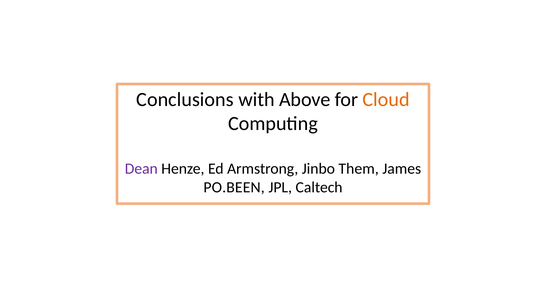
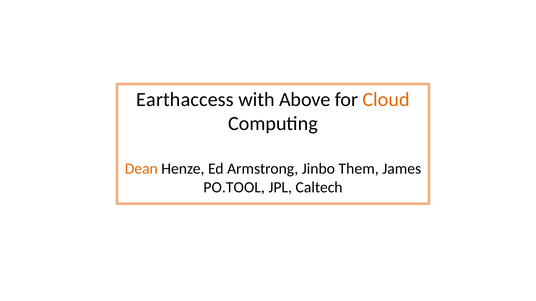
Conclusions: Conclusions -> Earthaccess
Dean colour: purple -> orange
PO.BEEN: PO.BEEN -> PO.TOOL
